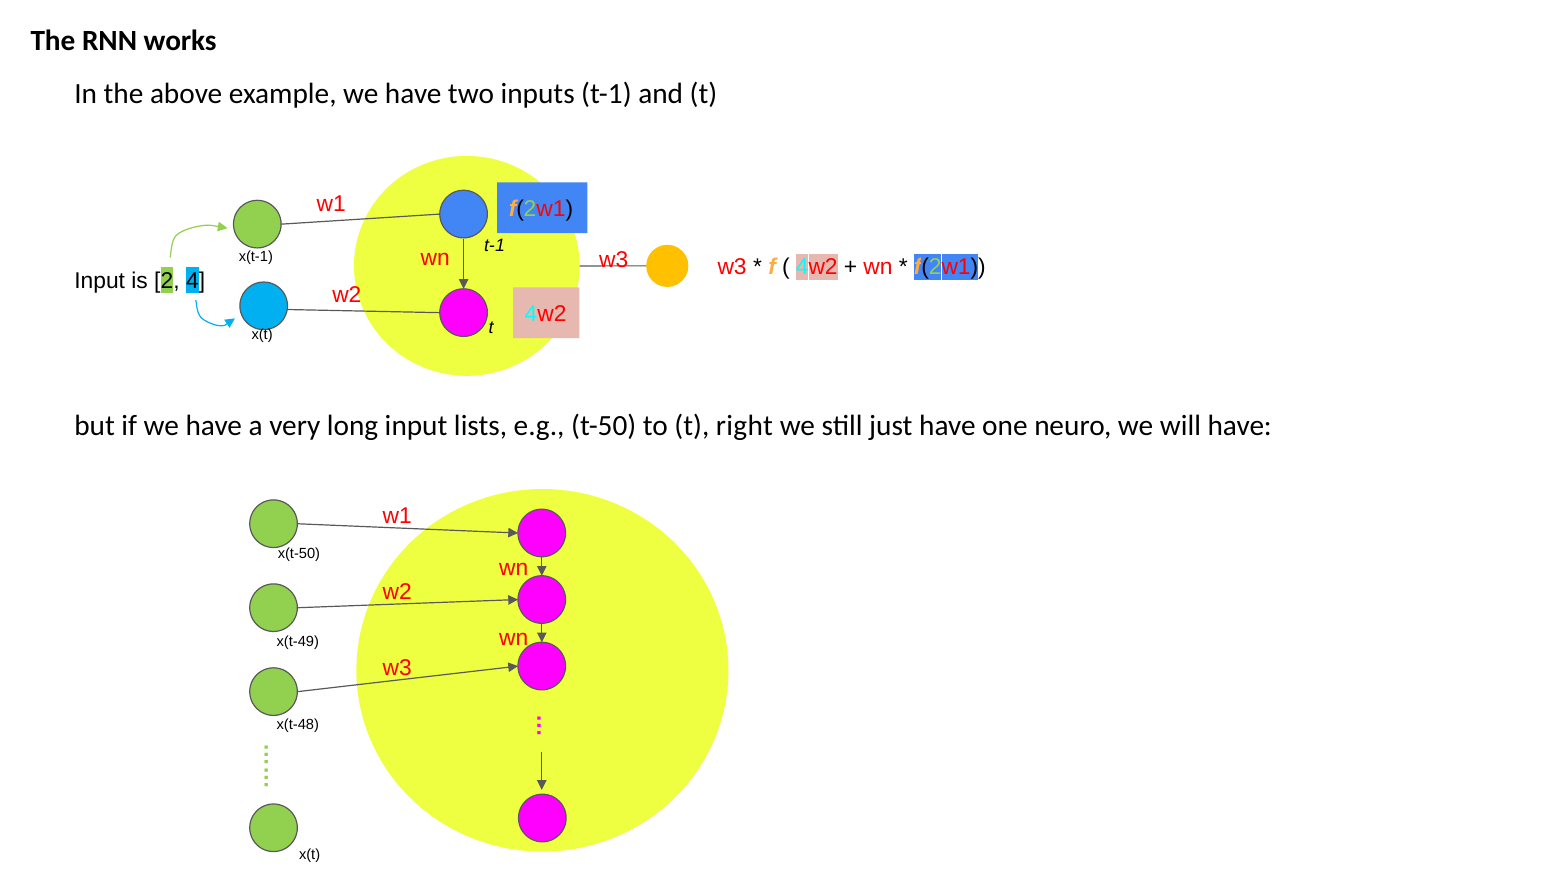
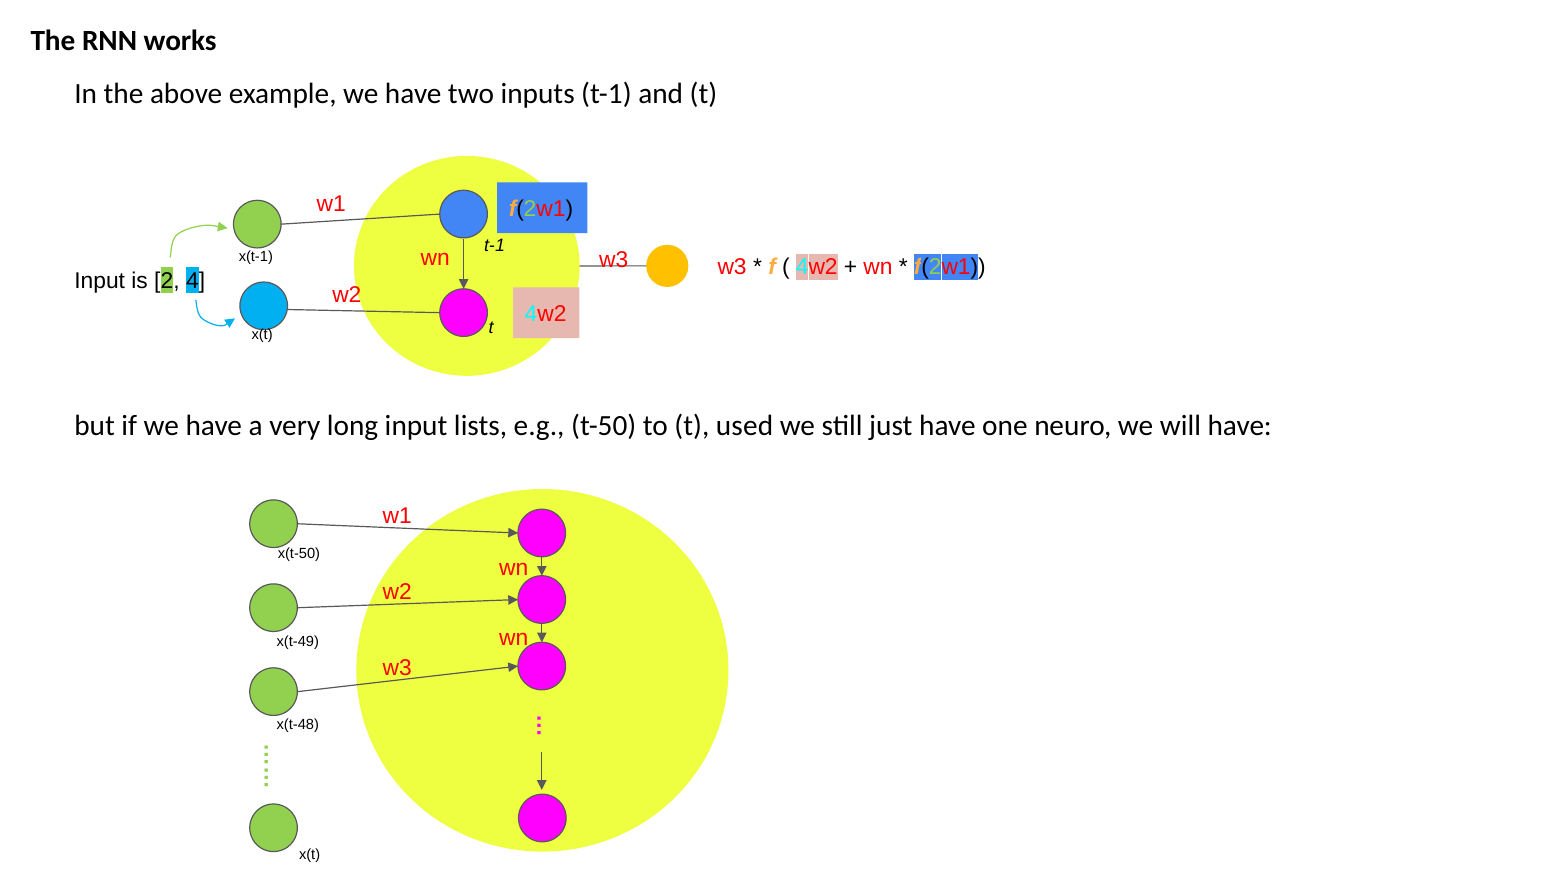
right: right -> used
